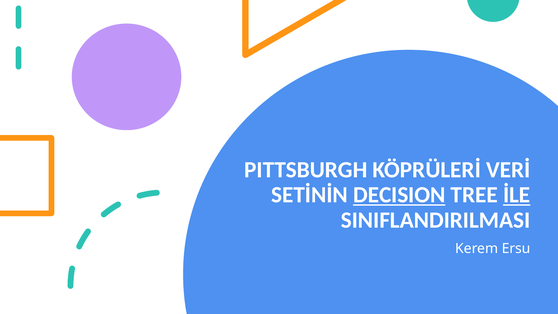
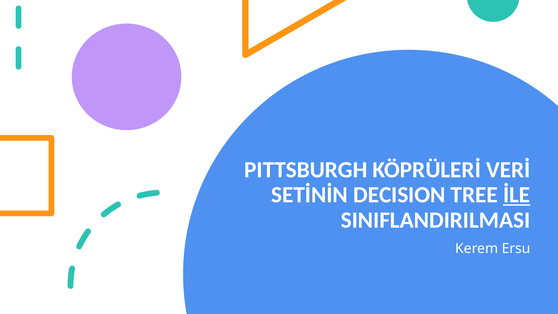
DECISION underline: present -> none
